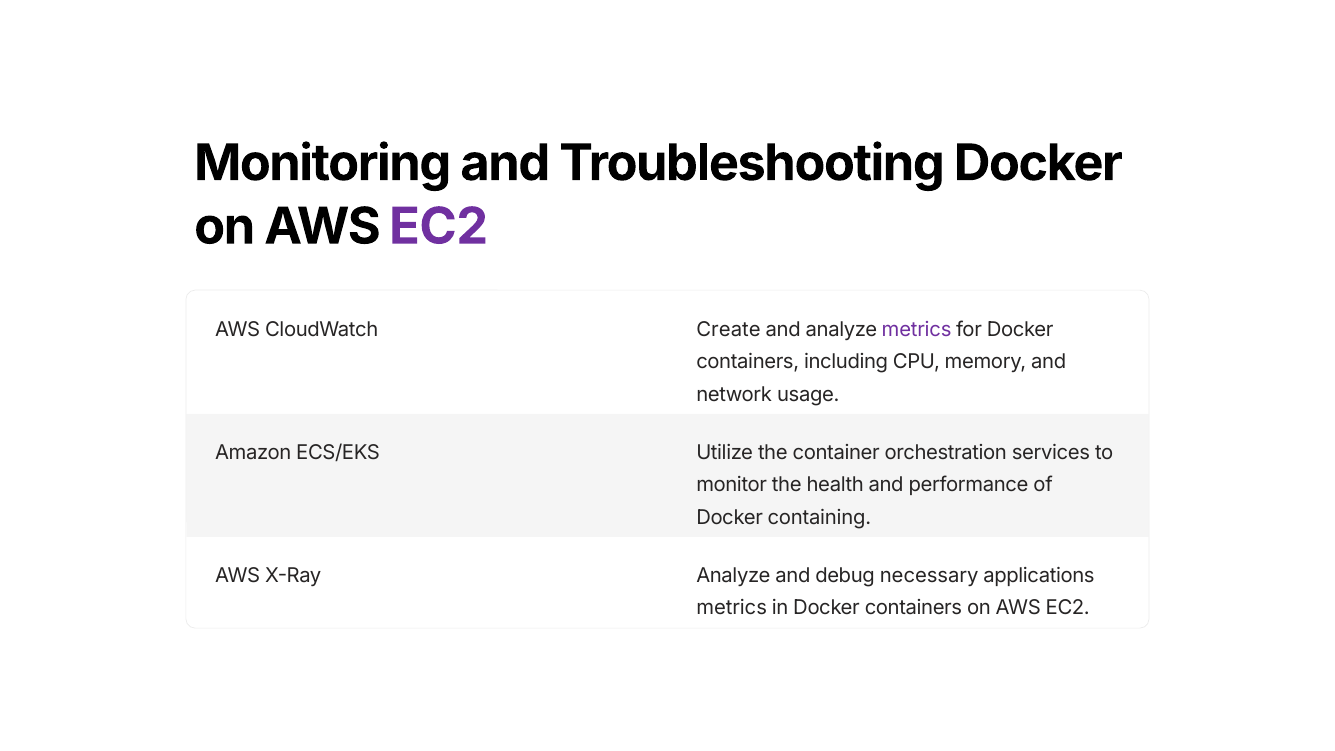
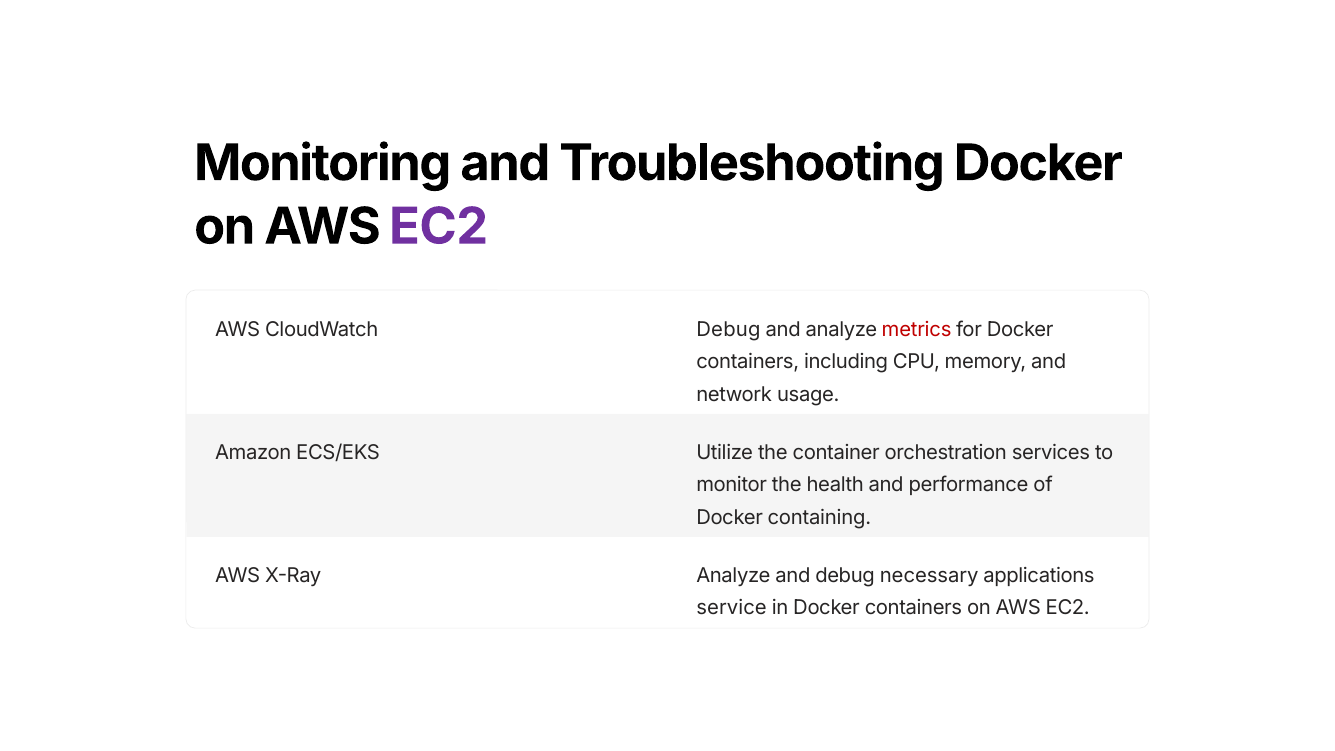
CloudWatch Create: Create -> Debug
metrics at (917, 329) colour: purple -> red
metrics at (732, 608): metrics -> service
